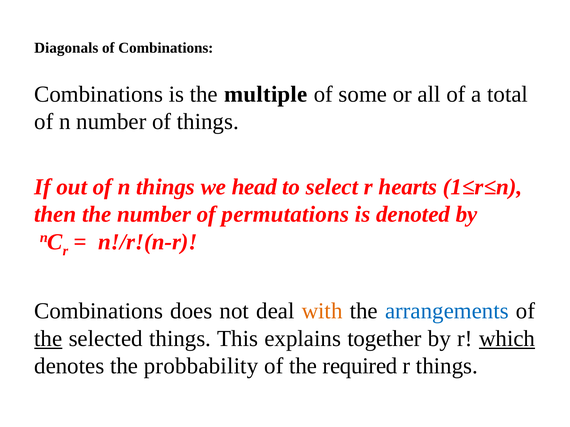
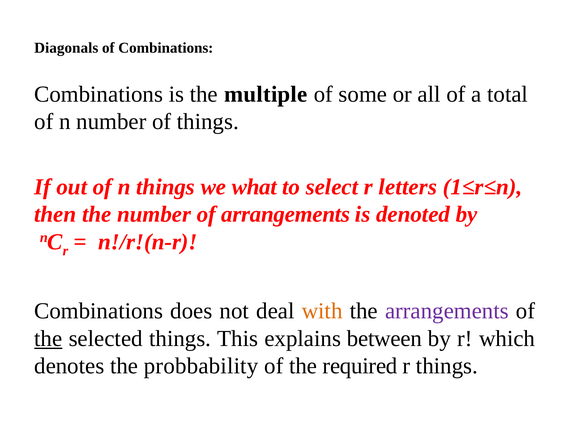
head: head -> what
hearts: hearts -> letters
of permutations: permutations -> arrangements
arrangements at (447, 311) colour: blue -> purple
together: together -> between
which underline: present -> none
